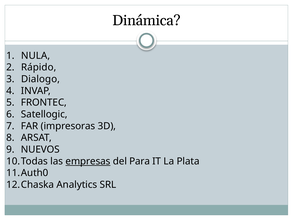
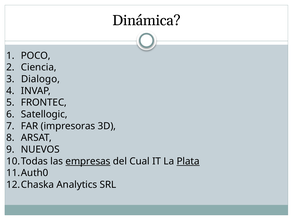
NULA: NULA -> POCO
Rápido: Rápido -> Ciencia
Para: Para -> Cual
Plata underline: none -> present
